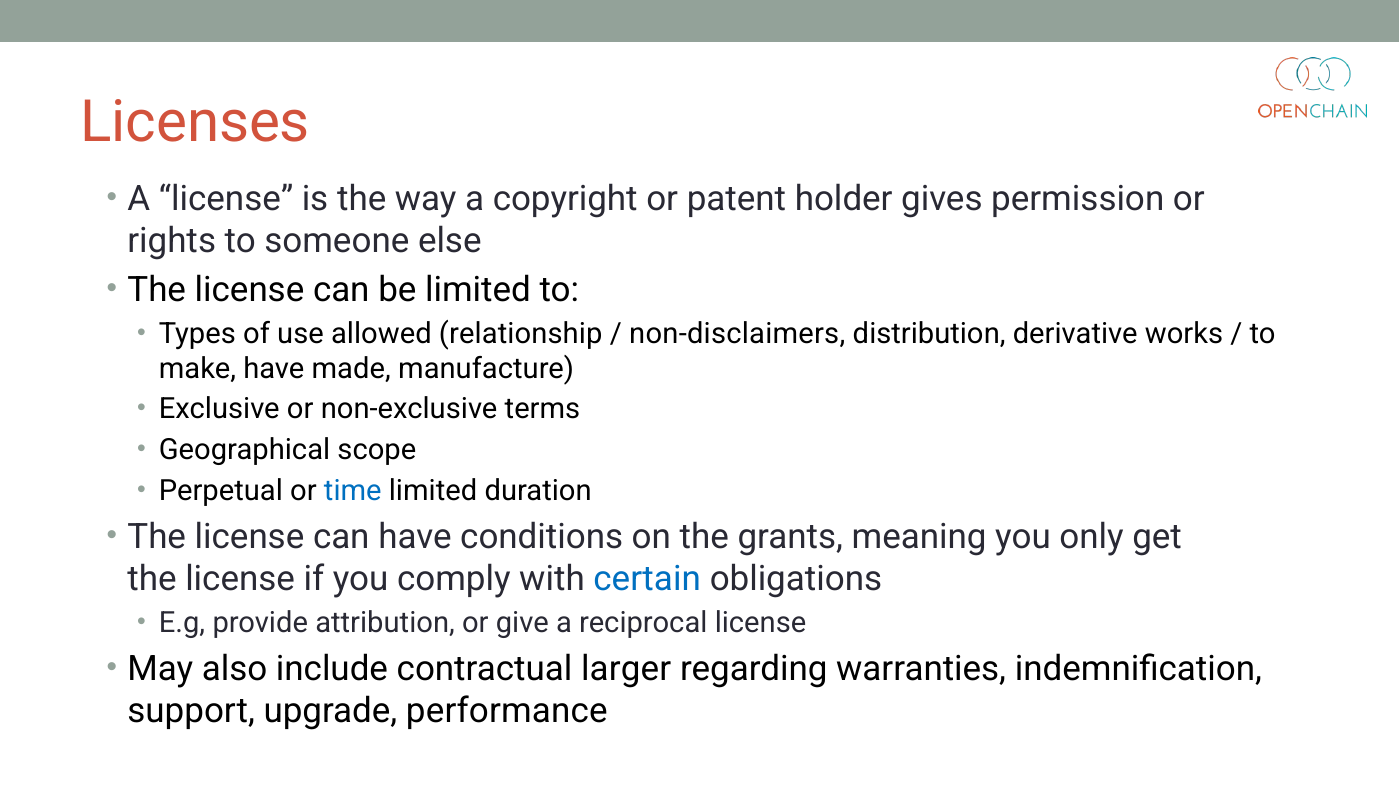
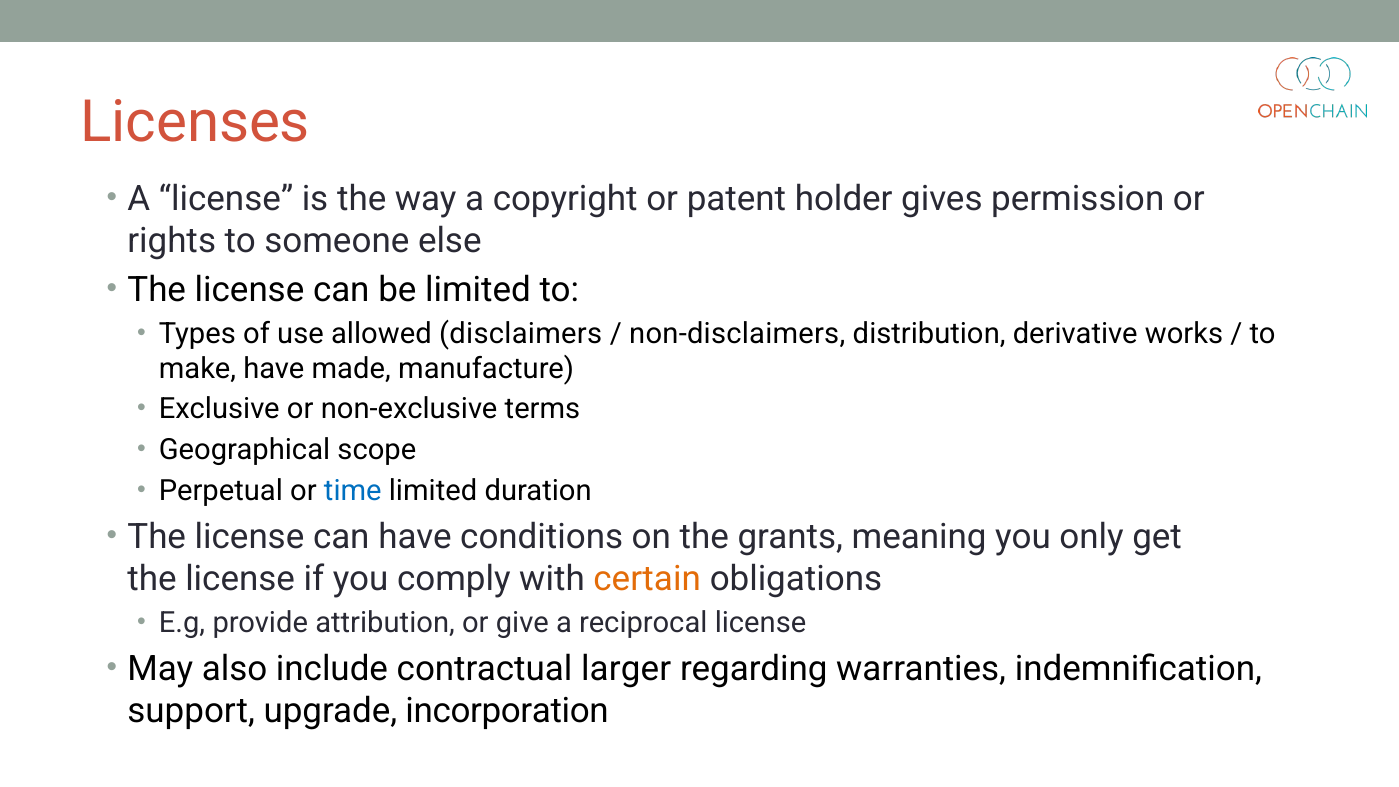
relationship: relationship -> disclaimers
certain colour: blue -> orange
performance: performance -> incorporation
